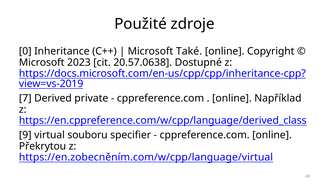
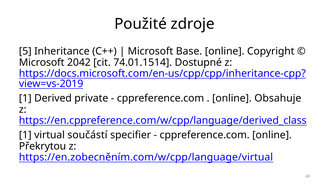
0: 0 -> 5
Také: Také -> Base
2023: 2023 -> 2042
20.57.0638: 20.57.0638 -> 74.01.1514
7 at (25, 98): 7 -> 1
Například: Například -> Obsahuje
9 at (25, 135): 9 -> 1
souboru: souboru -> součástí
